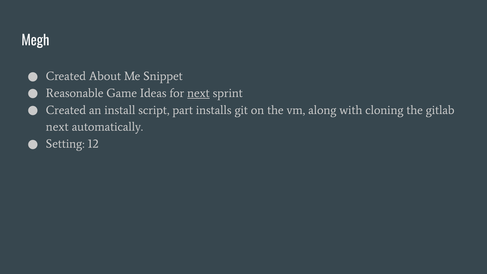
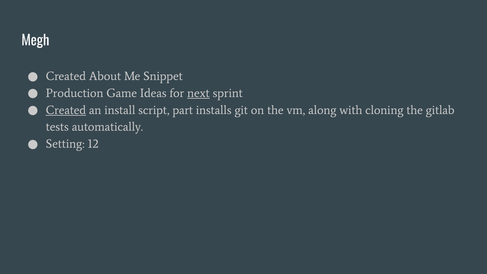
Reasonable: Reasonable -> Production
Created at (66, 110) underline: none -> present
next at (57, 127): next -> tests
